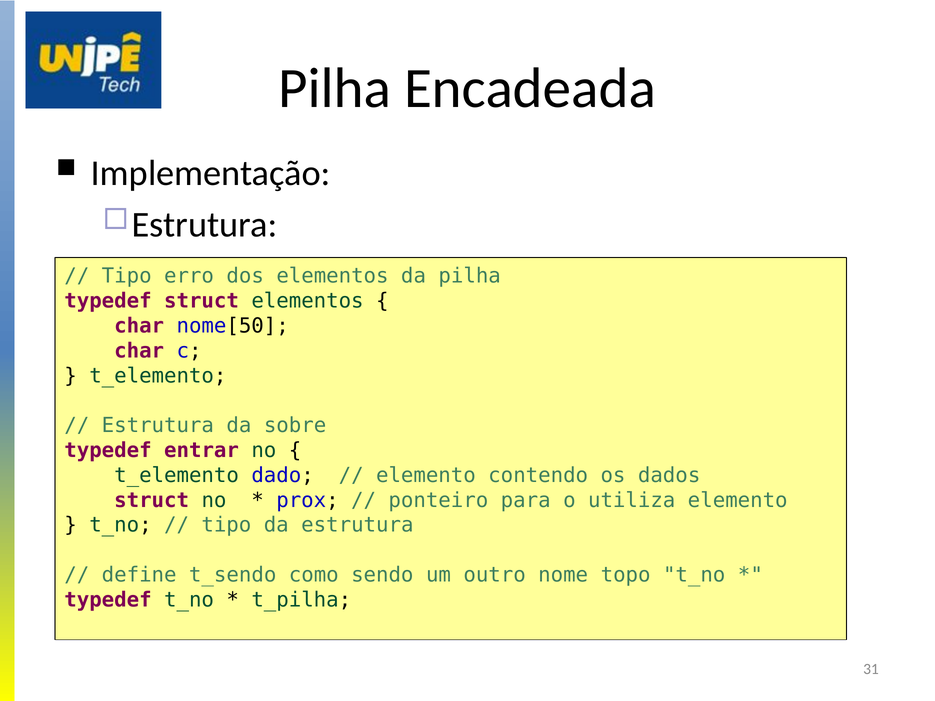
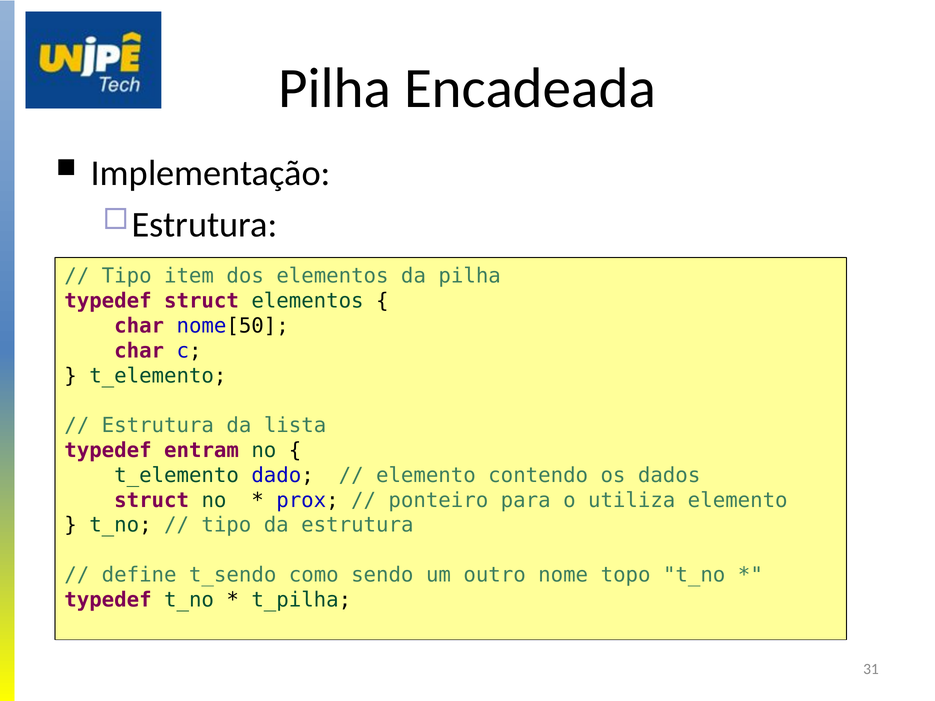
erro: erro -> item
sobre: sobre -> lista
entrar: entrar -> entram
